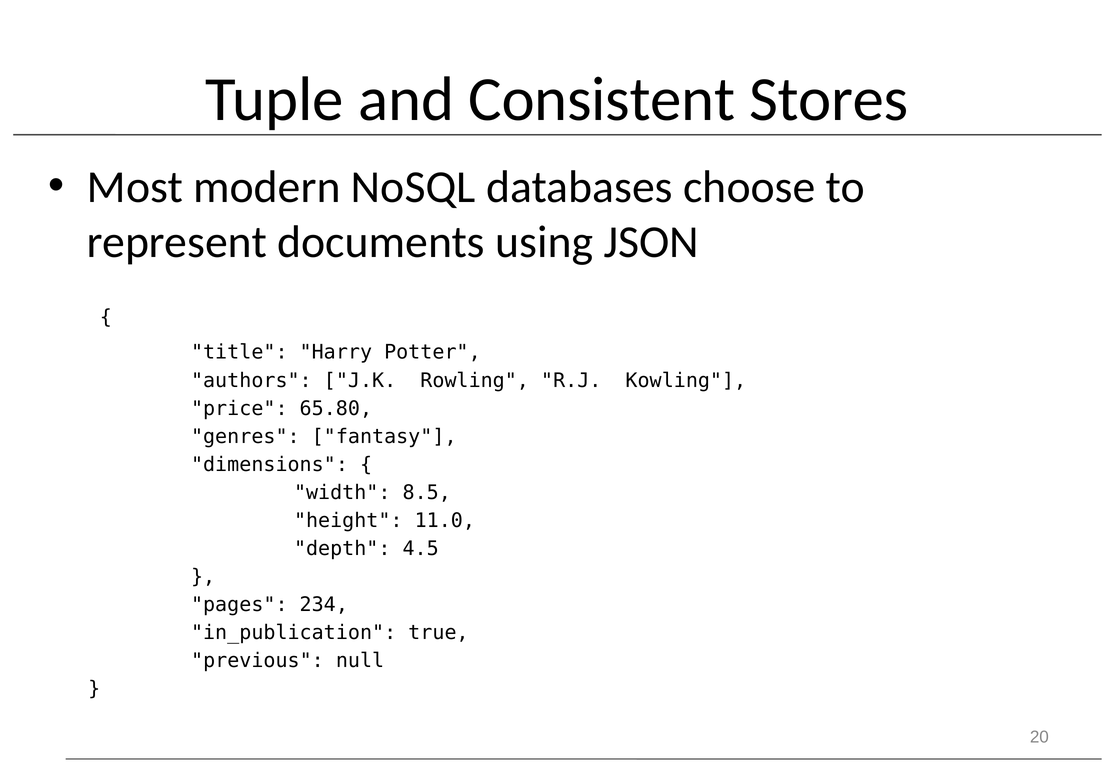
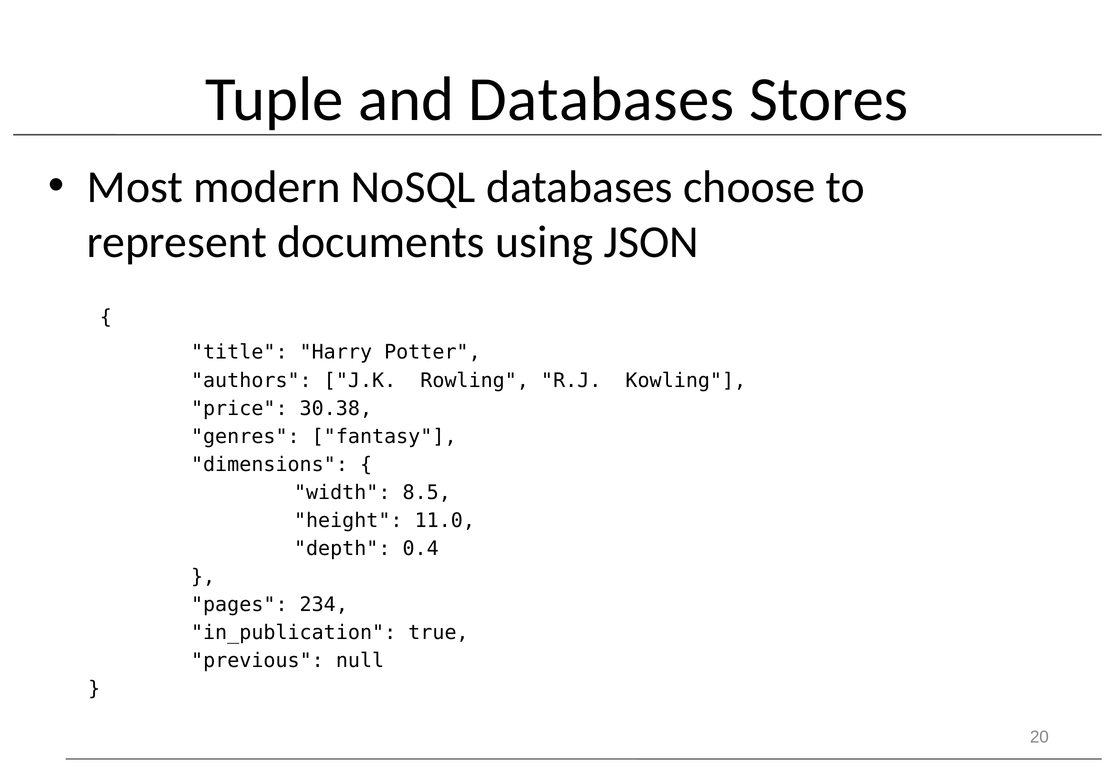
and Consistent: Consistent -> Databases
65.80: 65.80 -> 30.38
4.5: 4.5 -> 0.4
